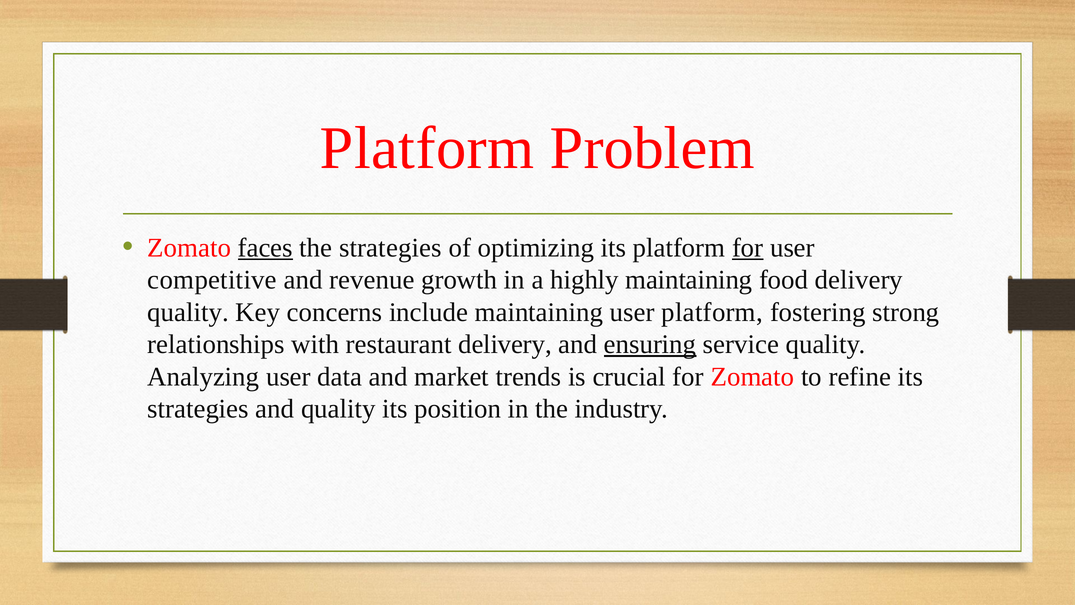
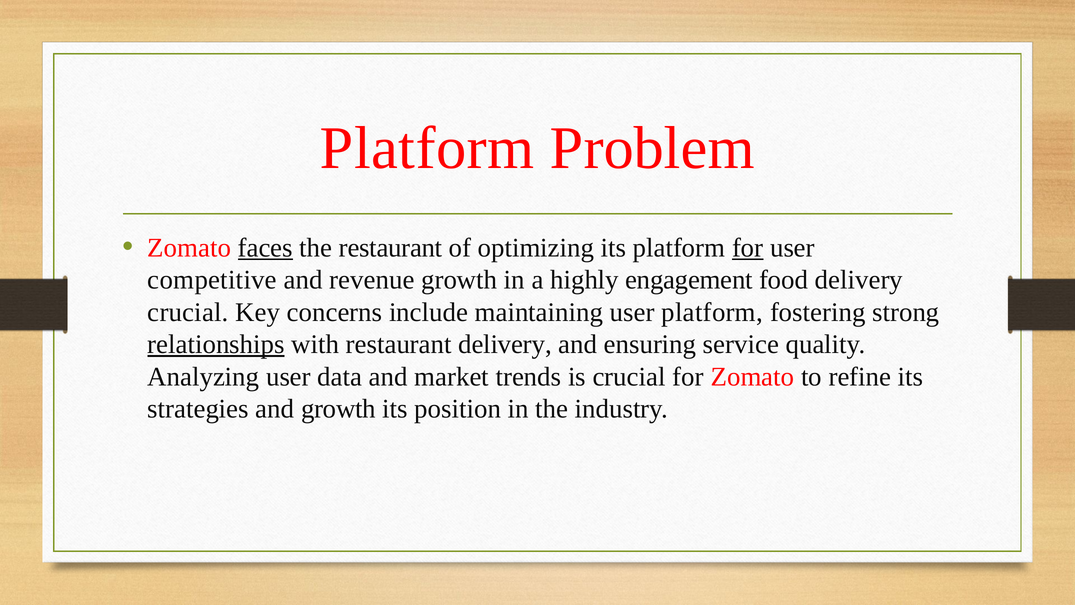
the strategies: strategies -> restaurant
highly maintaining: maintaining -> engagement
quality at (188, 312): quality -> crucial
relationships underline: none -> present
ensuring underline: present -> none
and quality: quality -> growth
